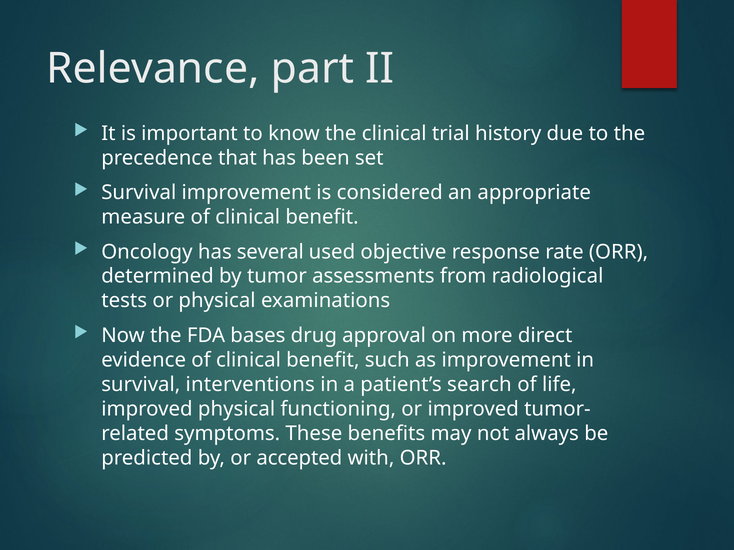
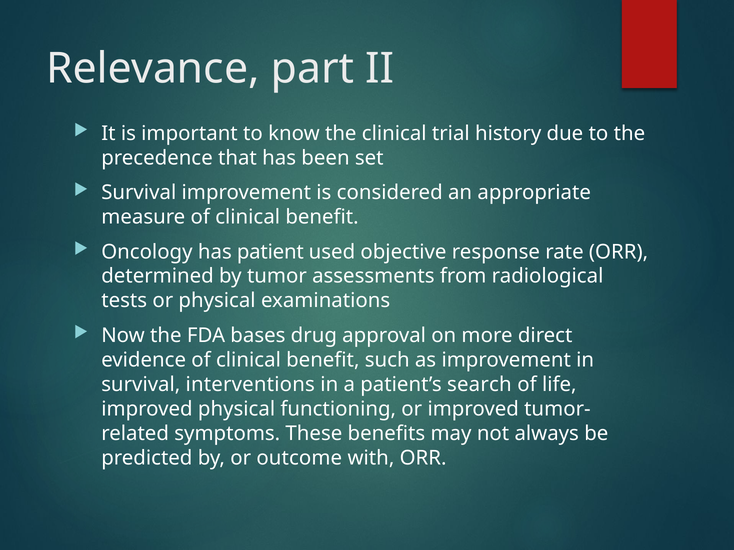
several: several -> patient
accepted: accepted -> outcome
